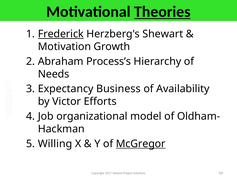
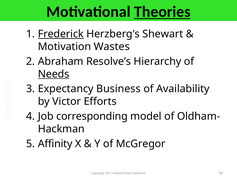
Growth: Growth -> Wastes
Process’s: Process’s -> Resolve’s
Needs underline: none -> present
organizational: organizational -> corresponding
Willing: Willing -> Affinity
McGregor underline: present -> none
